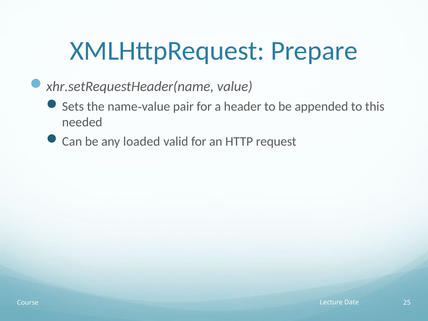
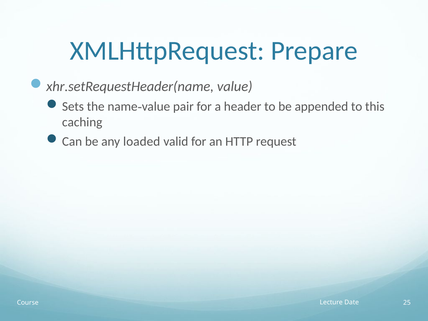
needed: needed -> caching
